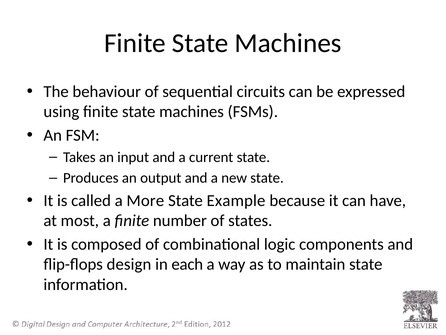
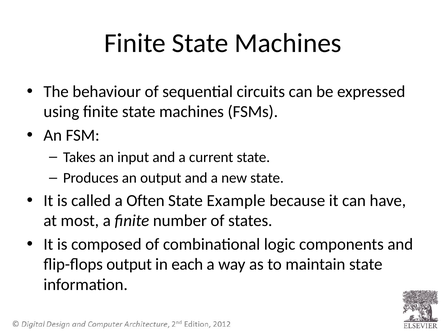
More: More -> Often
flip-flops design: design -> output
